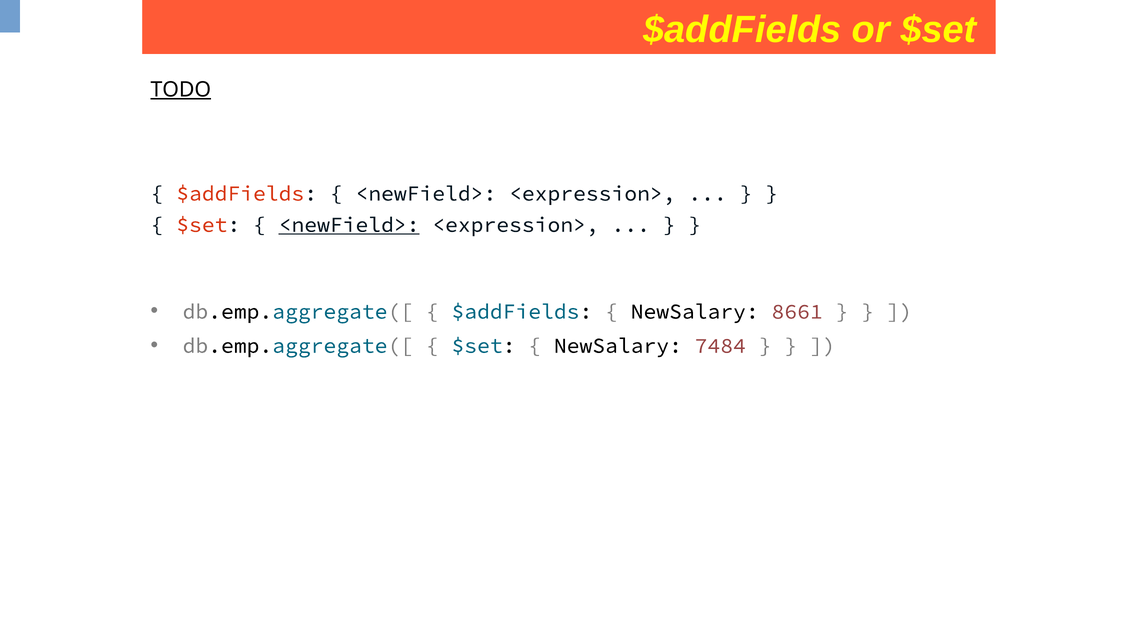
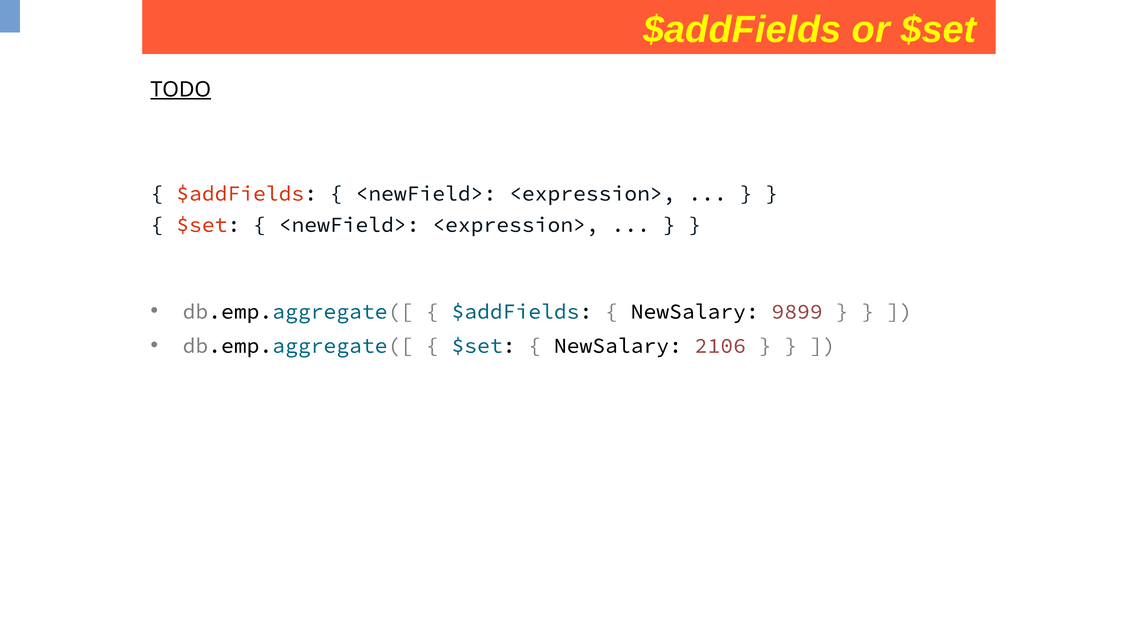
<newField> at (349, 225) underline: present -> none
8661: 8661 -> 9899
7484: 7484 -> 2106
